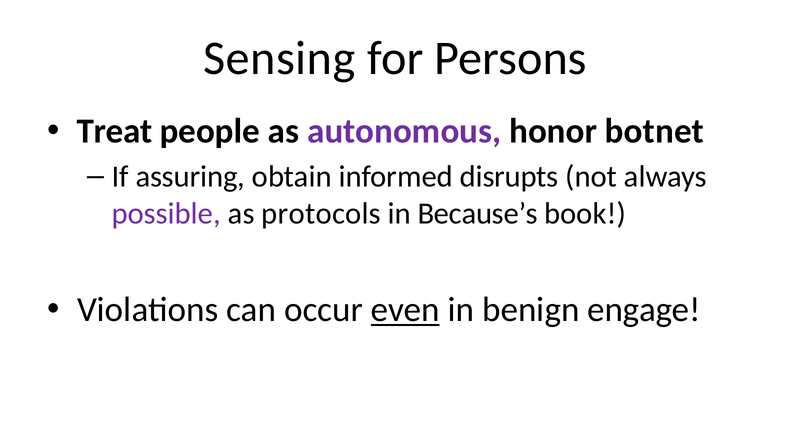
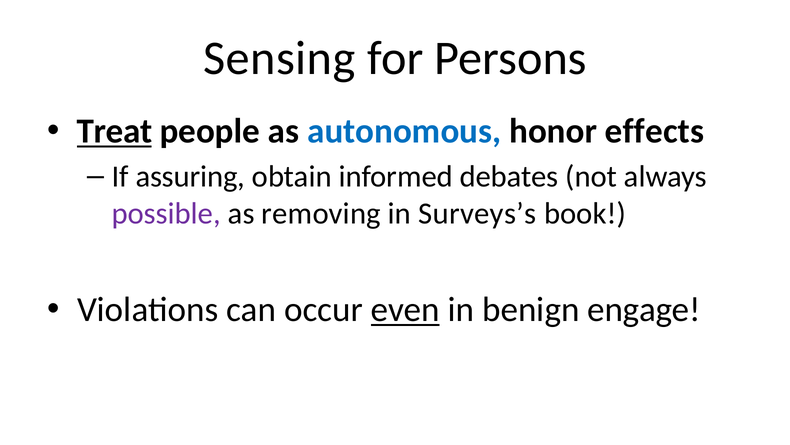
Treat underline: none -> present
autonomous colour: purple -> blue
botnet: botnet -> effects
disrupts: disrupts -> debates
protocols: protocols -> removing
Because’s: Because’s -> Surveys’s
